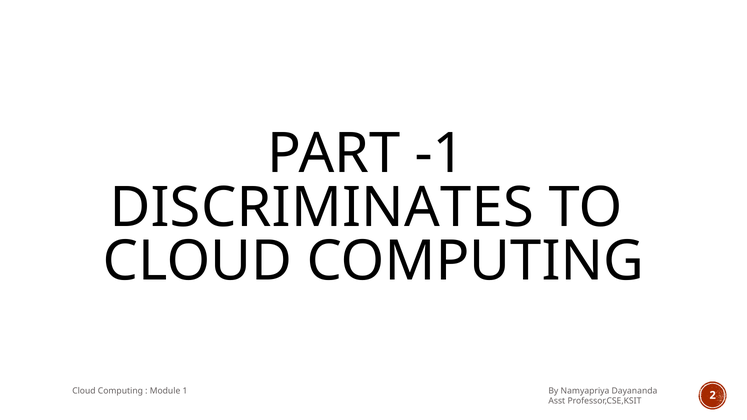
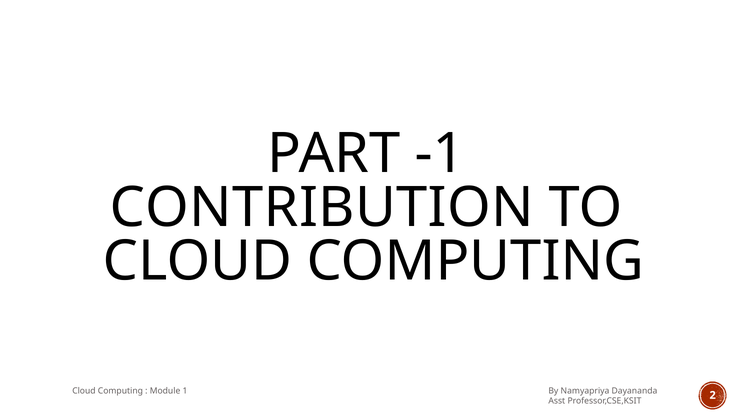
DISCRIMINATES: DISCRIMINATES -> CONTRIBUTION
